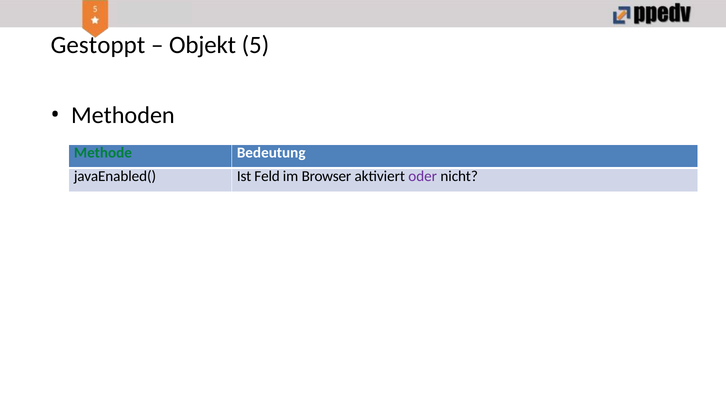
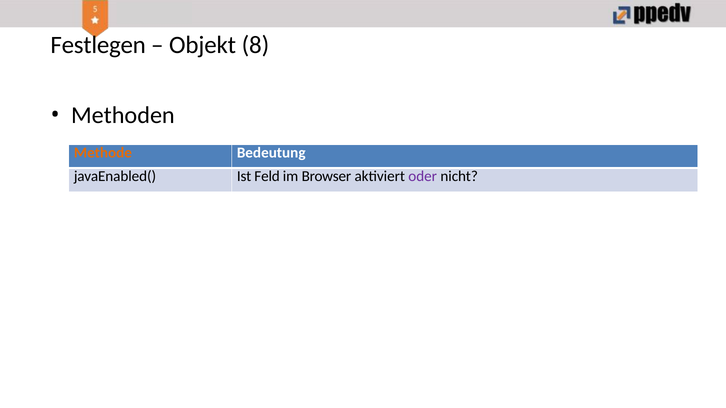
Gestoppt: Gestoppt -> Festlegen
5: 5 -> 8
Methode colour: green -> orange
